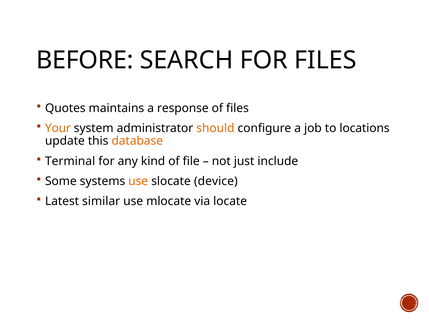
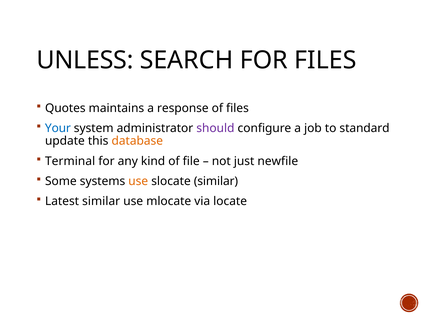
BEFORE: BEFORE -> UNLESS
Your colour: orange -> blue
should colour: orange -> purple
locations: locations -> standard
include: include -> newfile
slocate device: device -> similar
